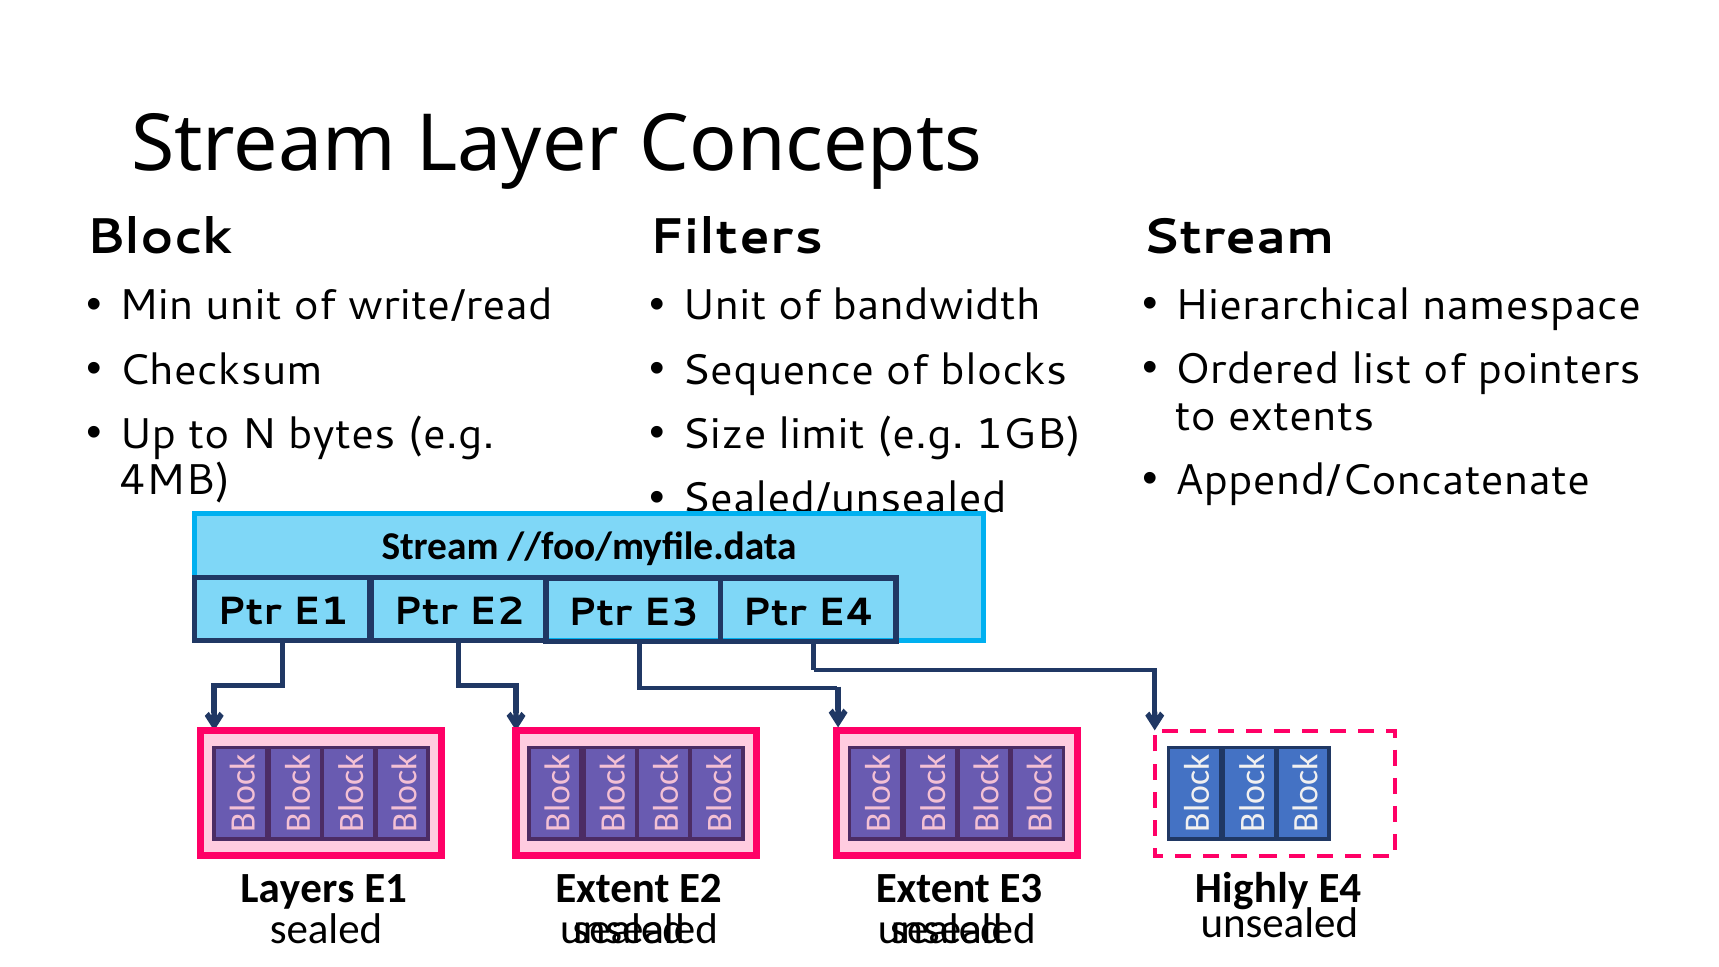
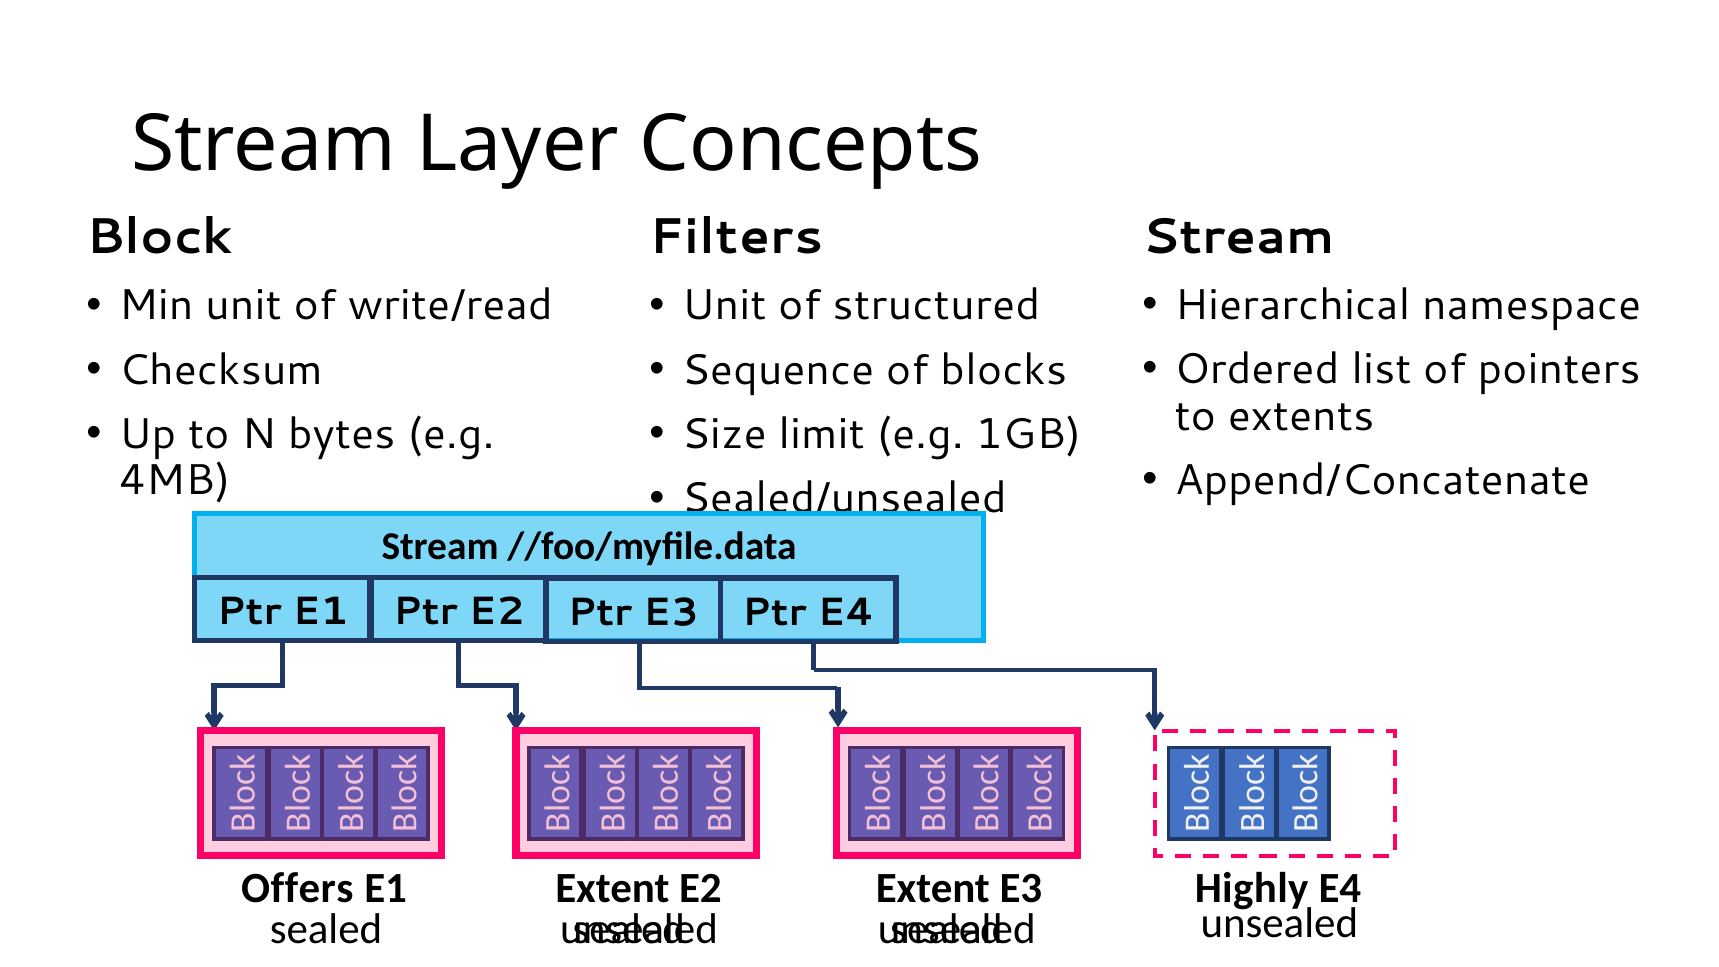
bandwidth: bandwidth -> structured
Layers: Layers -> Offers
